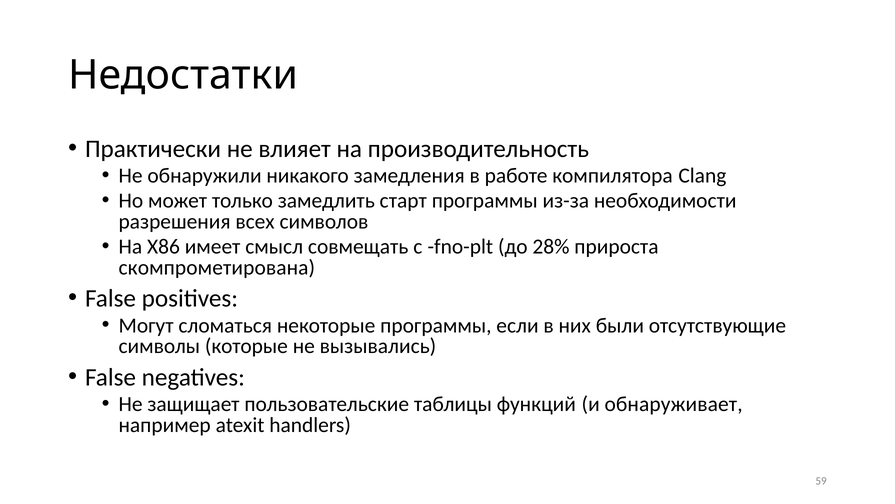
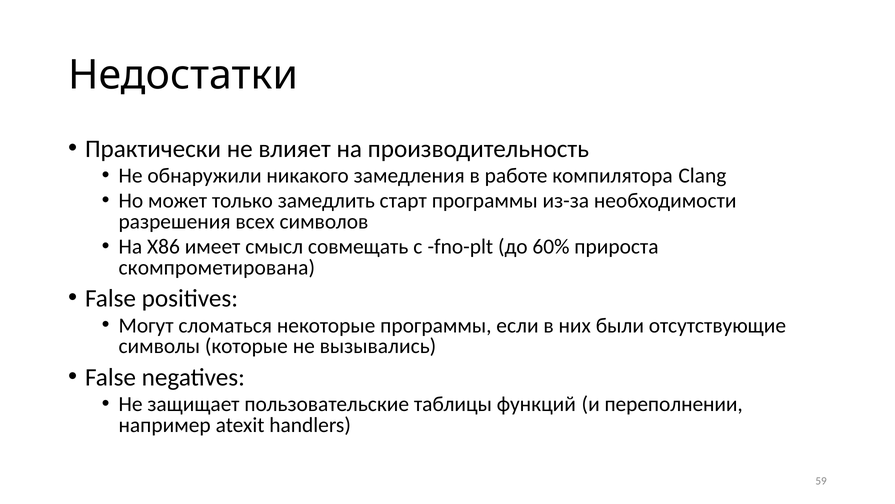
28%: 28% -> 60%
обнаруживает: обнаруживает -> переполнении
